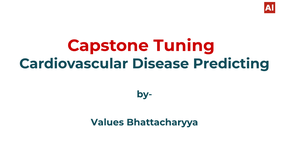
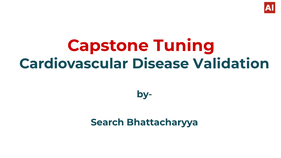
Predicting: Predicting -> Validation
Values: Values -> Search
